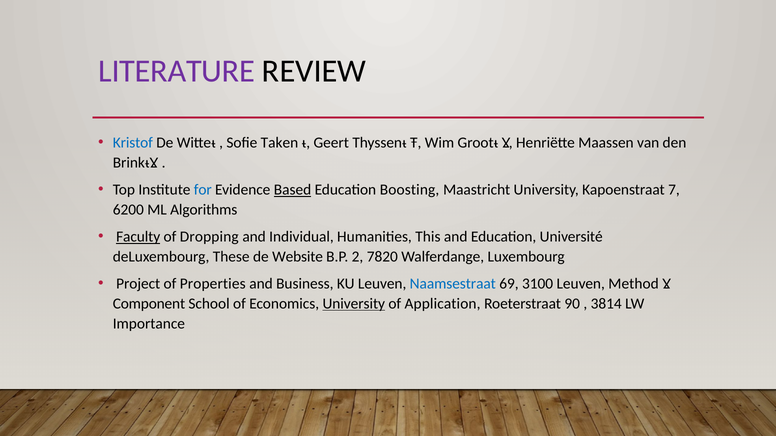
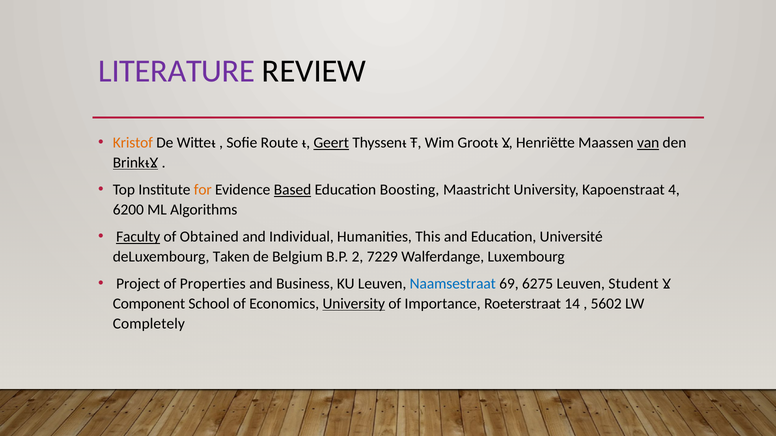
Kristof colour: blue -> orange
Taken: Taken -> Route
Geert underline: none -> present
van underline: none -> present
BrinkᵼƔ underline: none -> present
for colour: blue -> orange
7: 7 -> 4
Dropping: Dropping -> Obtained
These: These -> Taken
Website: Website -> Belgium
7820: 7820 -> 7229
3100: 3100 -> 6275
Method: Method -> Student
Application: Application -> Importance
90: 90 -> 14
3814: 3814 -> 5602
Importance: Importance -> Completely
